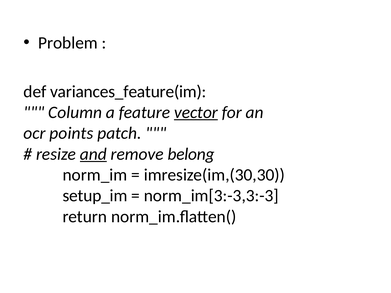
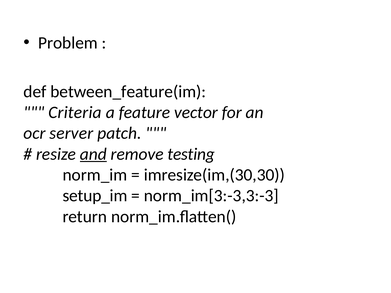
variances_feature(im: variances_feature(im -> between_feature(im
Column: Column -> Criteria
vector underline: present -> none
points: points -> server
belong: belong -> testing
